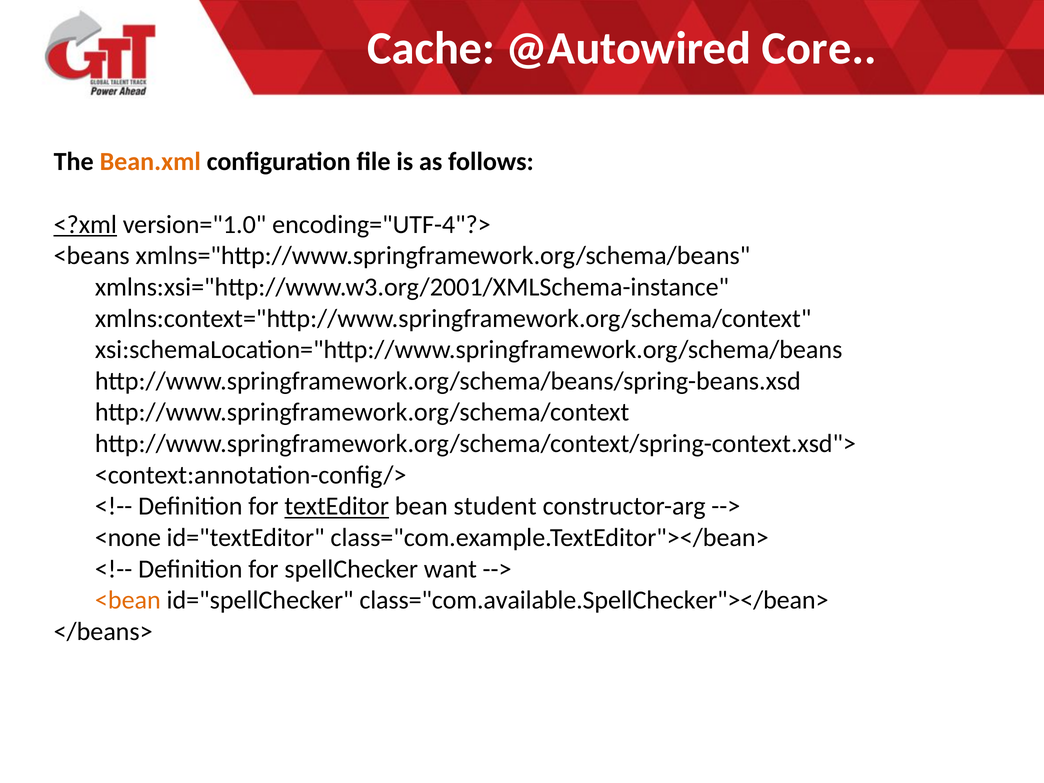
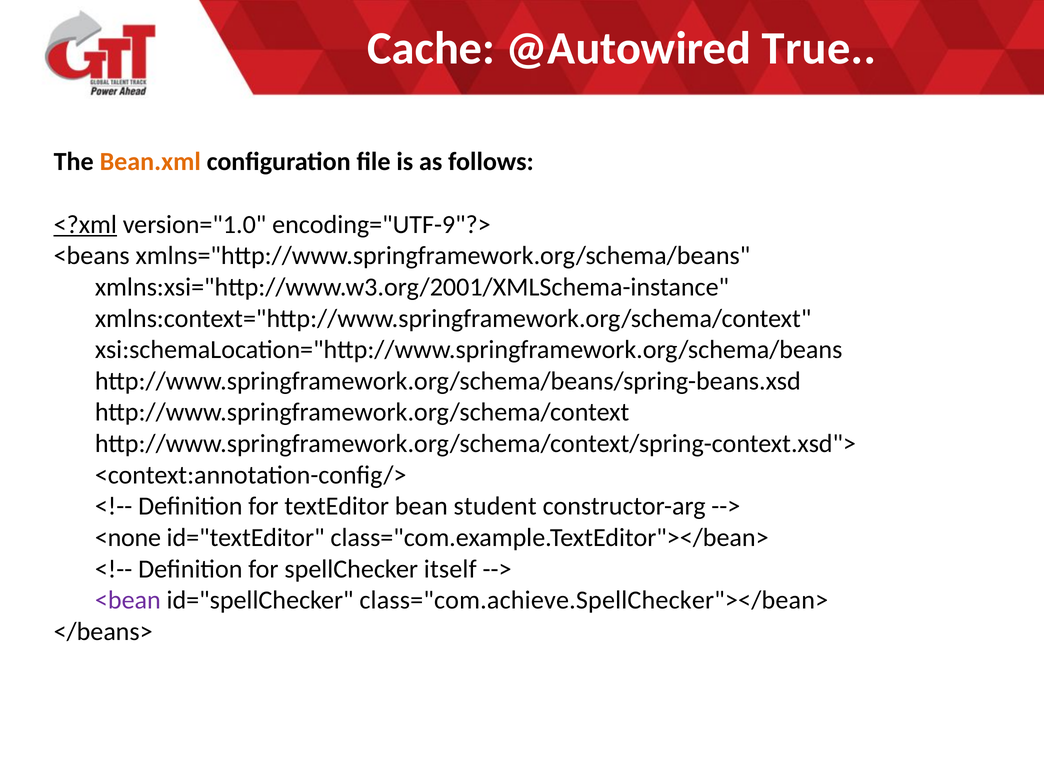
Core: Core -> True
encoding="UTF-4"?>: encoding="UTF-4"?> -> encoding="UTF-9"?>
textEditor underline: present -> none
want: want -> itself
<bean colour: orange -> purple
class="com.available.SpellChecker"></bean>: class="com.available.SpellChecker"></bean> -> class="com.achieve.SpellChecker"></bean>
